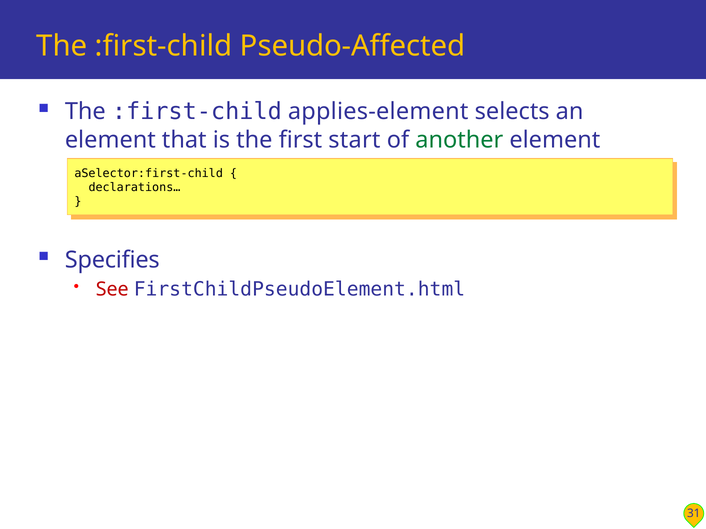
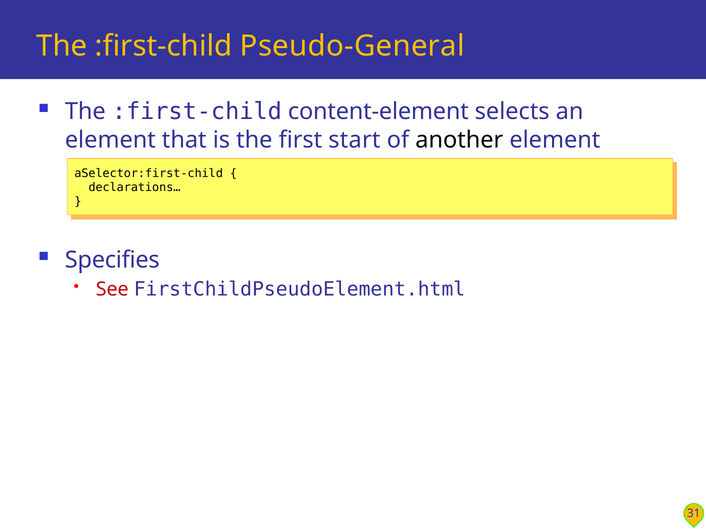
Pseudo-Affected: Pseudo-Affected -> Pseudo-General
applies-element: applies-element -> content-element
another colour: green -> black
